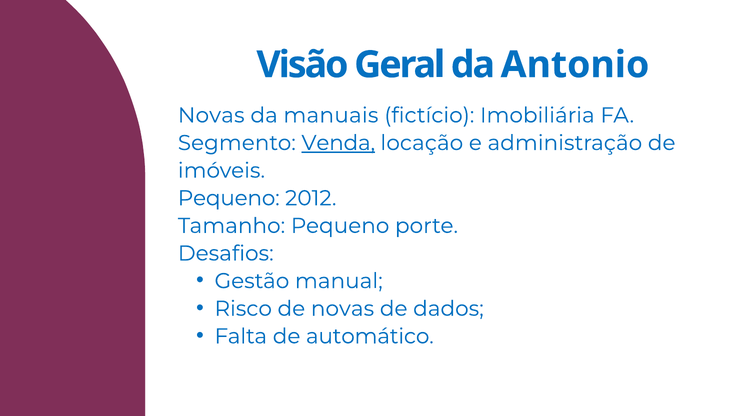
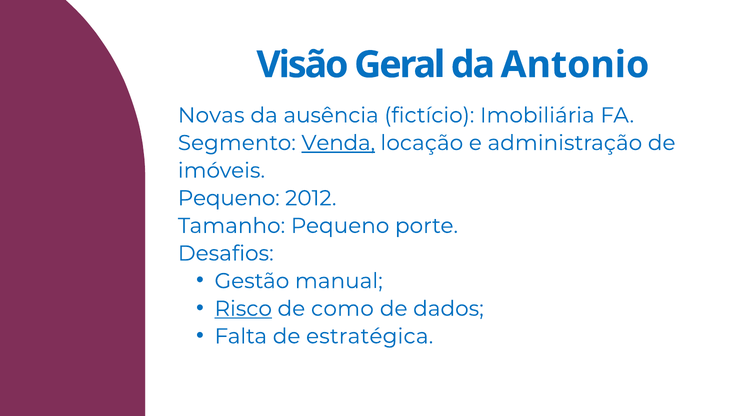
manuais: manuais -> ausência
Risco underline: none -> present
de novas: novas -> como
automático: automático -> estratégica
